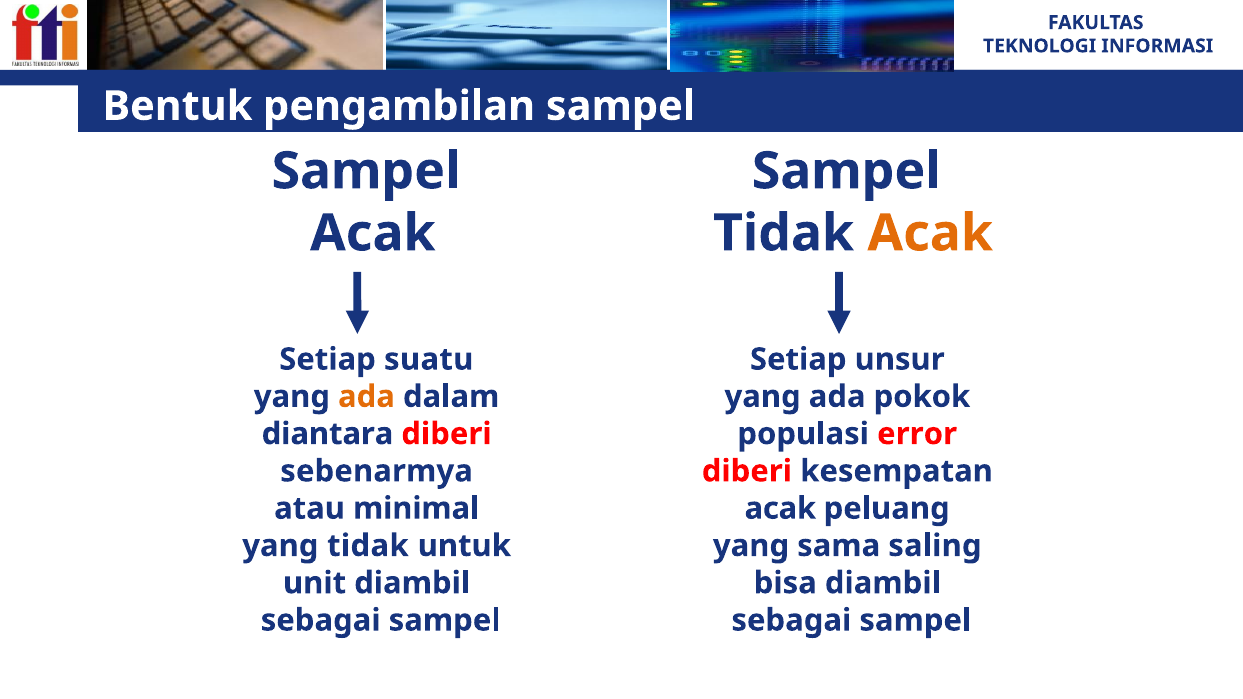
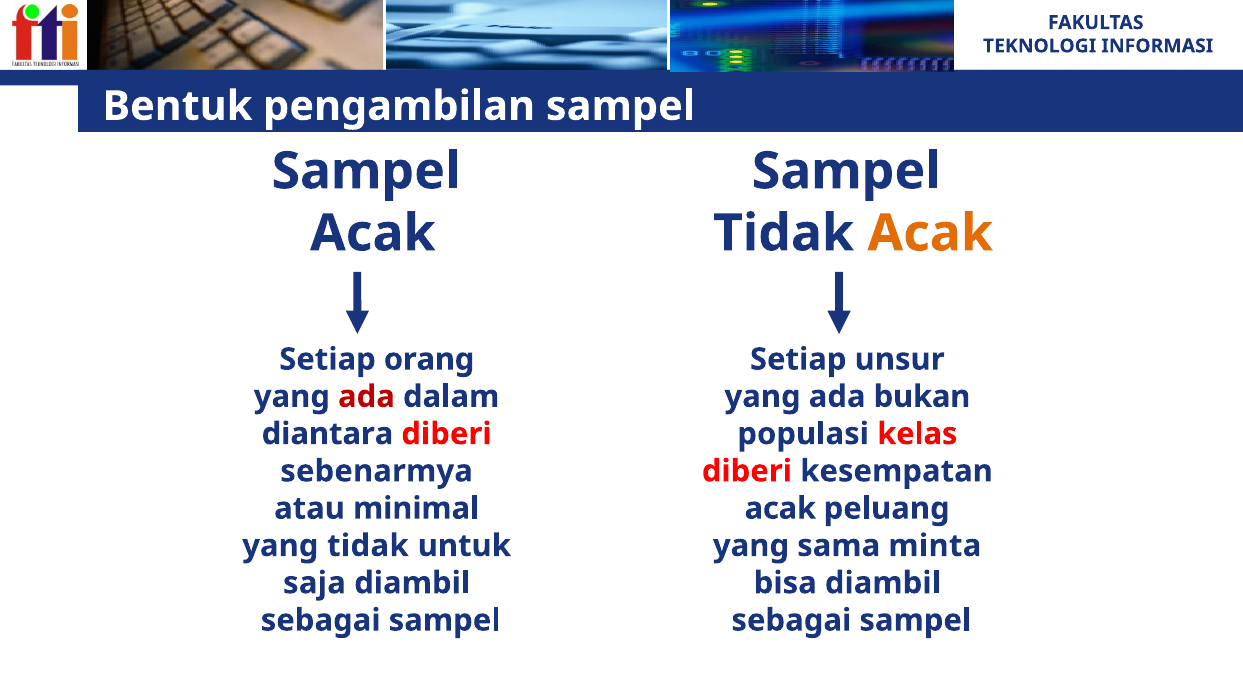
suatu: suatu -> orang
ada at (366, 397) colour: orange -> red
pokok: pokok -> bukan
error: error -> kelas
saling: saling -> minta
unit: unit -> saja
